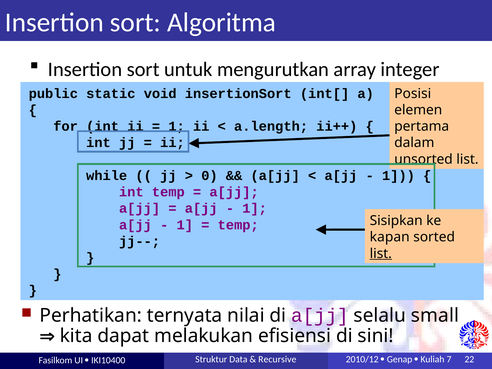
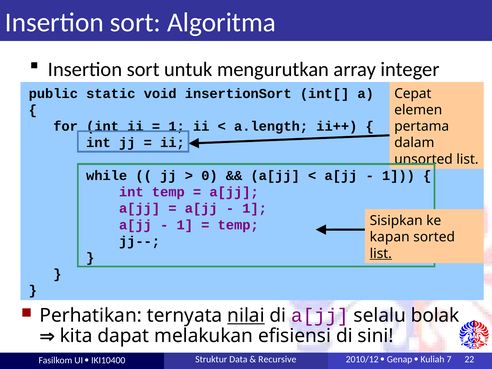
Posisi: Posisi -> Cepat
nilai underline: none -> present
small: small -> bolak
